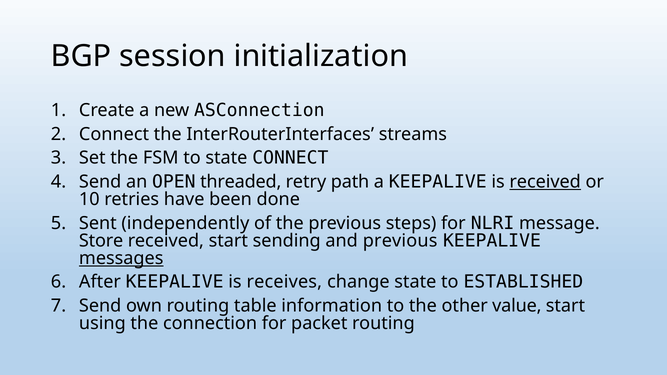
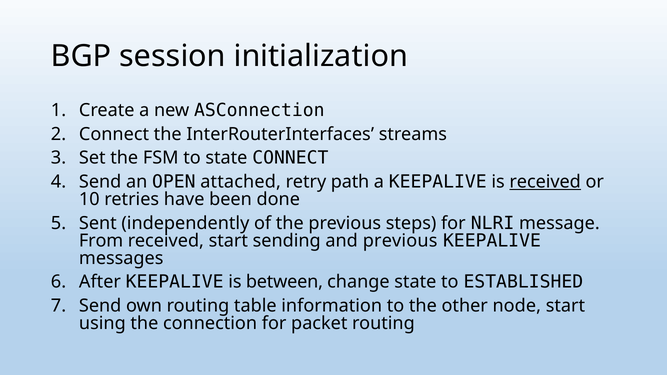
threaded: threaded -> attached
Store: Store -> From
messages underline: present -> none
receives: receives -> between
value: value -> node
